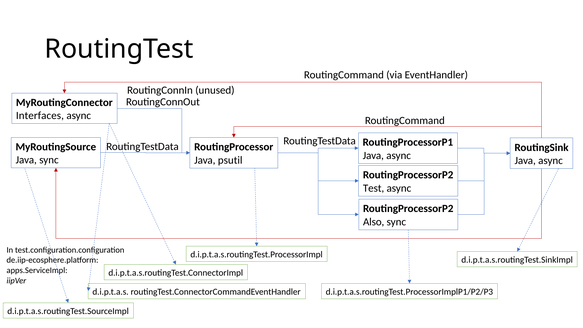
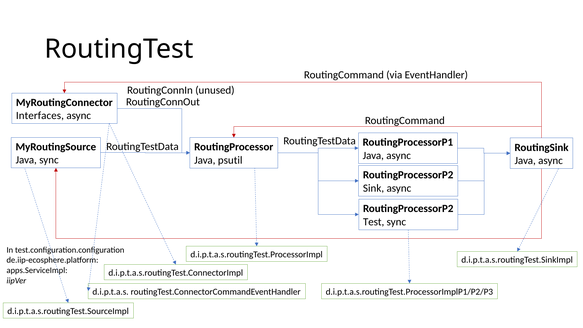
Test: Test -> Sink
Also: Also -> Test
